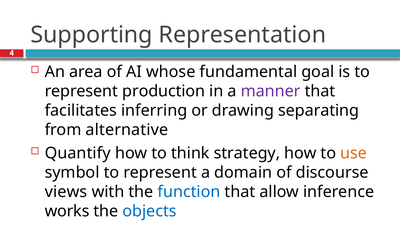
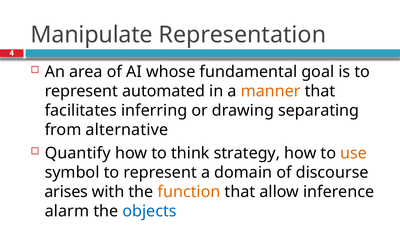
Supporting: Supporting -> Manipulate
production: production -> automated
manner colour: purple -> orange
views: views -> arises
function colour: blue -> orange
works: works -> alarm
